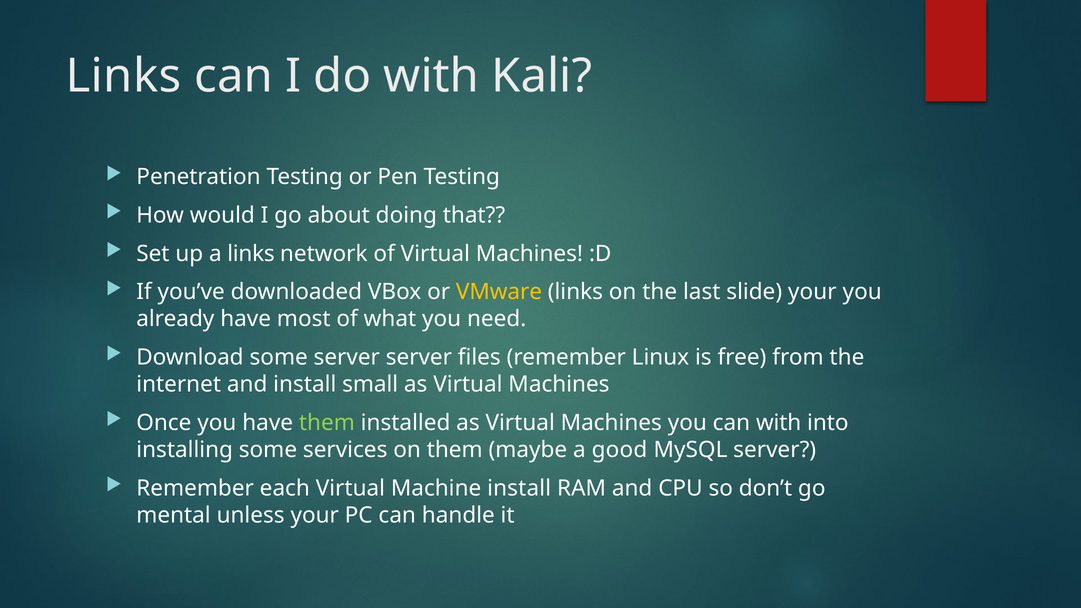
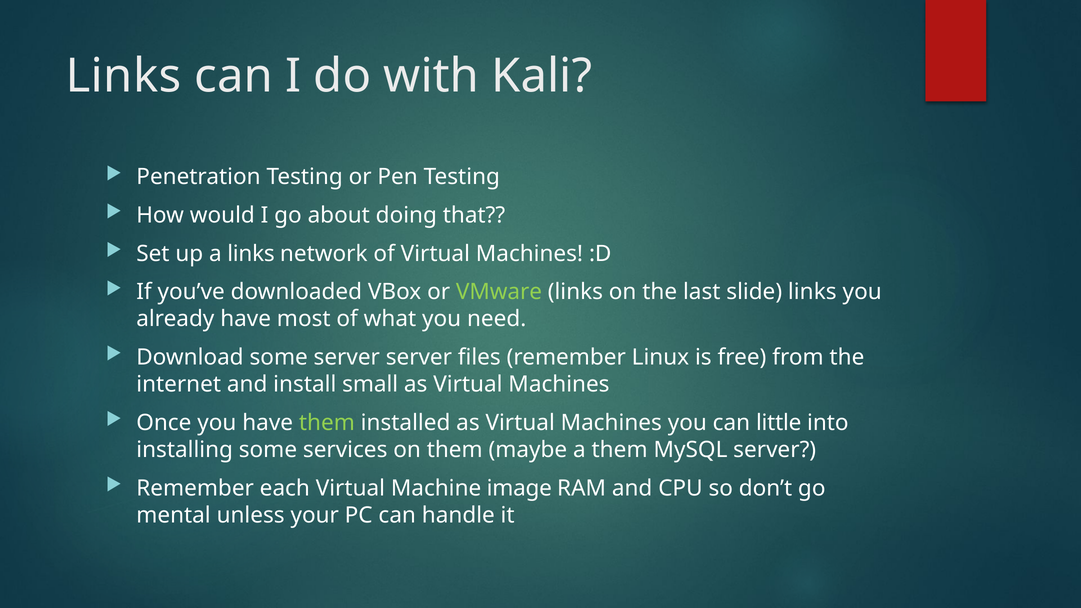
VMware colour: yellow -> light green
slide your: your -> links
can with: with -> little
a good: good -> them
Machine install: install -> image
